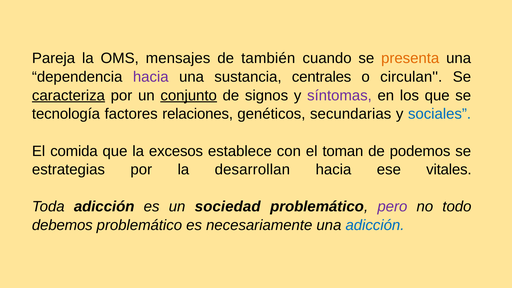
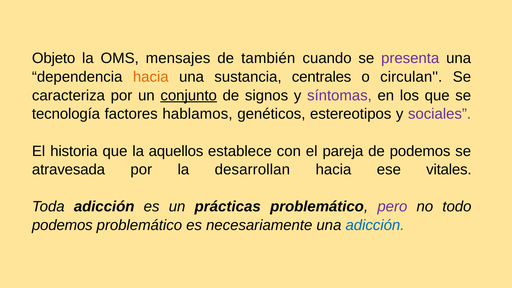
Pareja: Pareja -> Objeto
presenta colour: orange -> purple
hacia at (151, 77) colour: purple -> orange
caracteriza underline: present -> none
relaciones: relaciones -> hablamos
secundarias: secundarias -> estereotipos
sociales colour: blue -> purple
comida: comida -> historia
excesos: excesos -> aquellos
toman: toman -> pareja
estrategias: estrategias -> atravesada
sociedad: sociedad -> prácticas
debemos at (62, 225): debemos -> podemos
